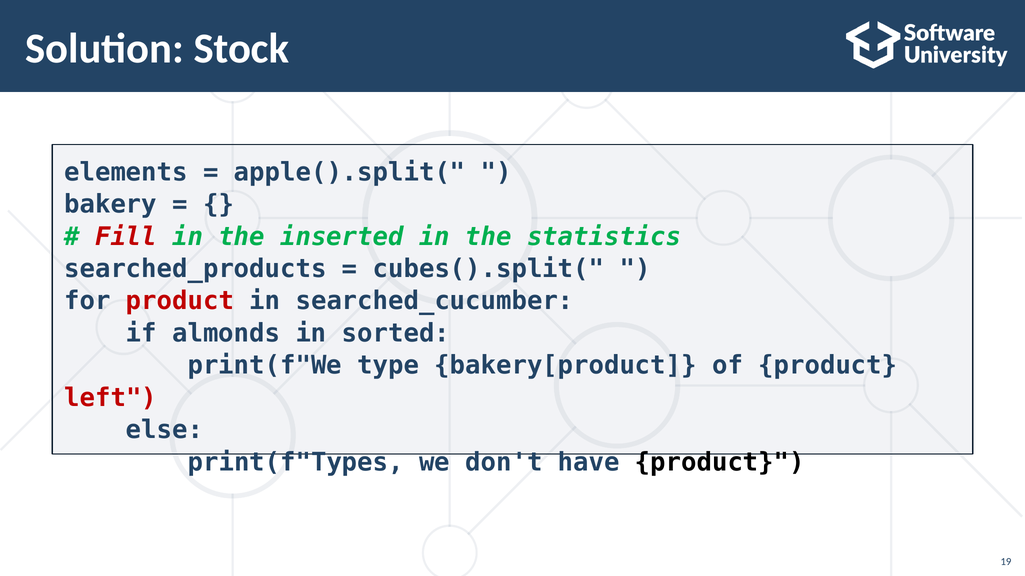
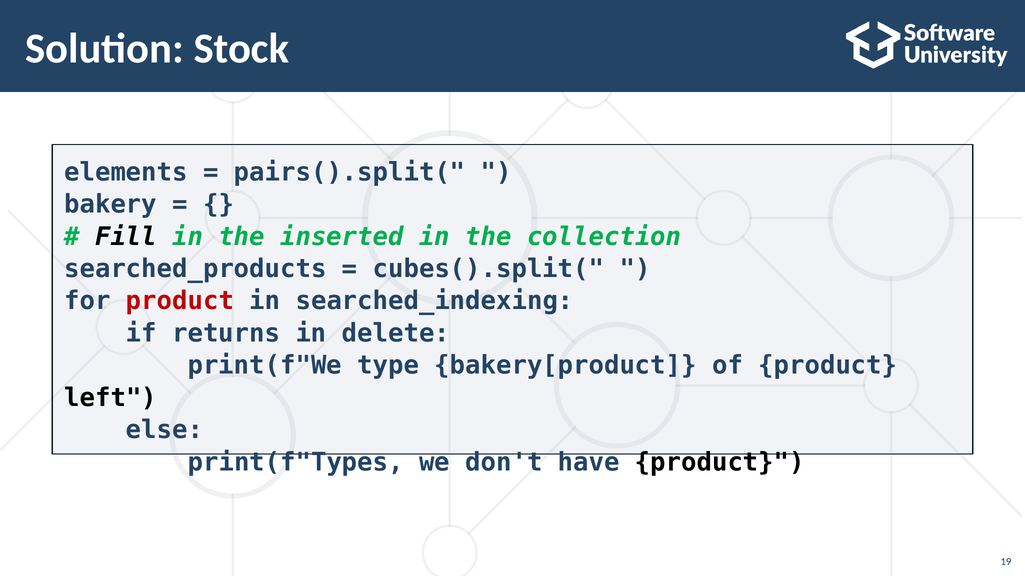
apple().split(: apple().split( -> pairs().split(
Fill colour: red -> black
statistics: statistics -> collection
searched_cucumber: searched_cucumber -> searched_indexing
almonds: almonds -> returns
sorted: sorted -> delete
left colour: red -> black
